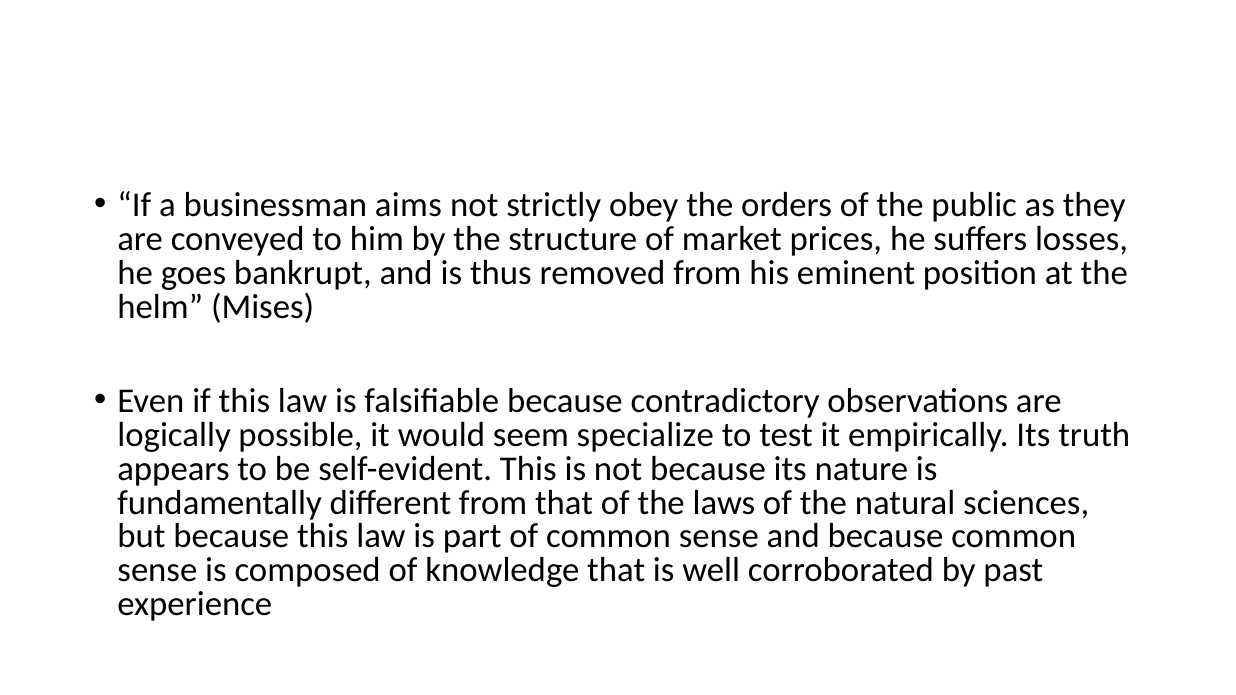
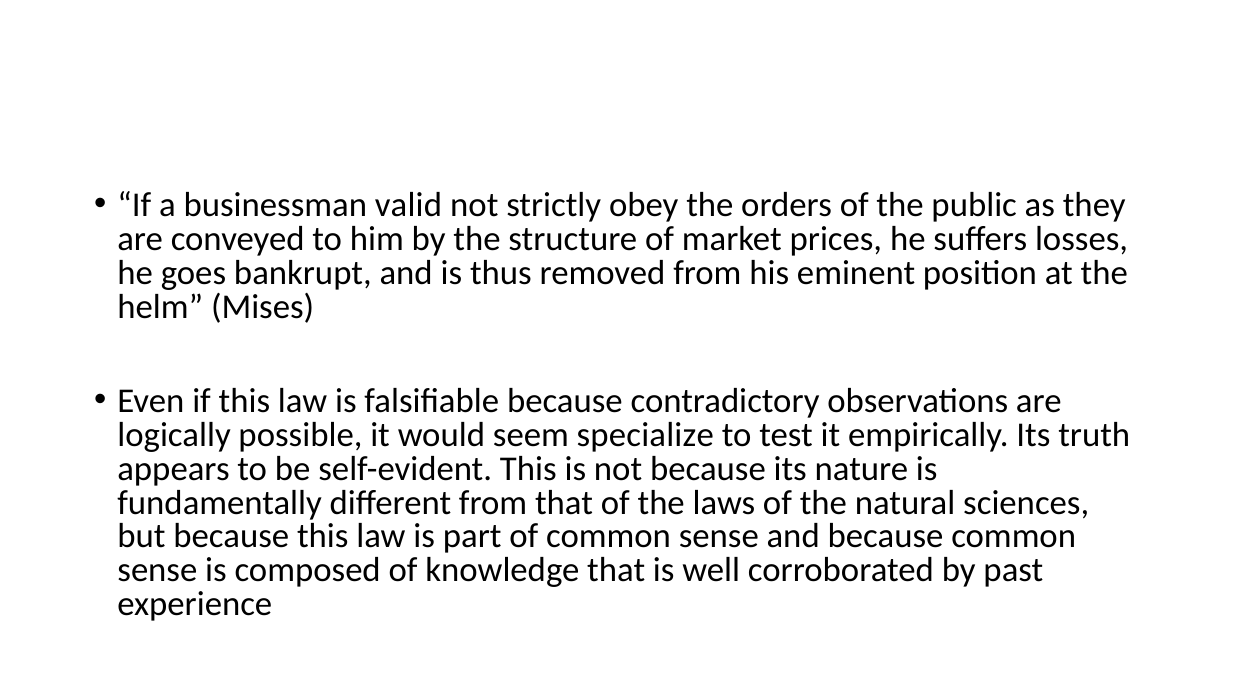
aims: aims -> valid
